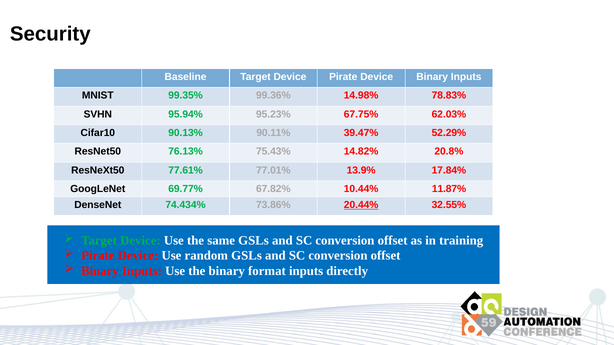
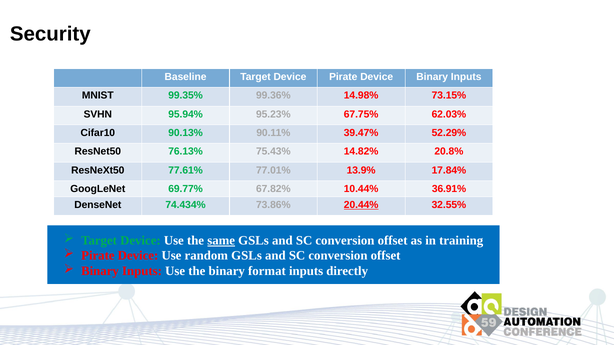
78.83%: 78.83% -> 73.15%
11.87%: 11.87% -> 36.91%
same underline: none -> present
